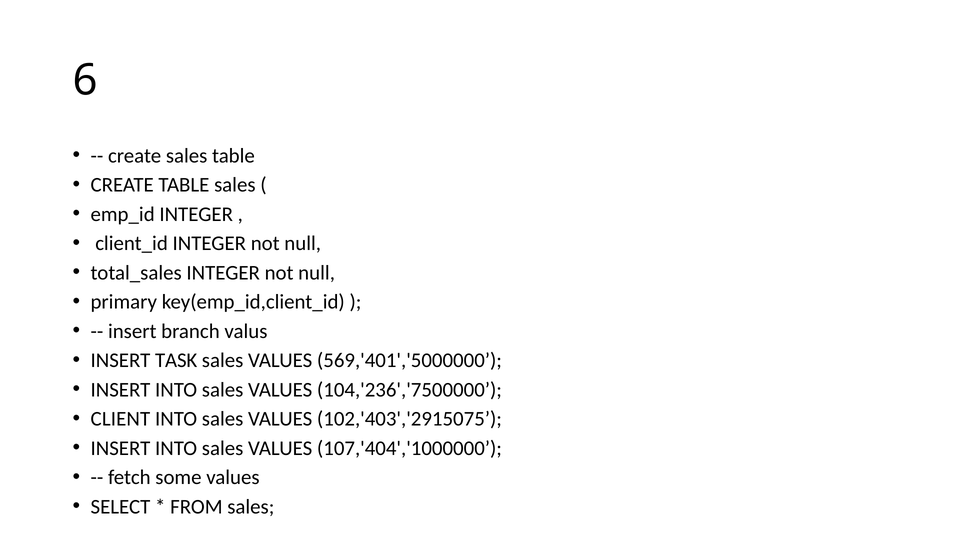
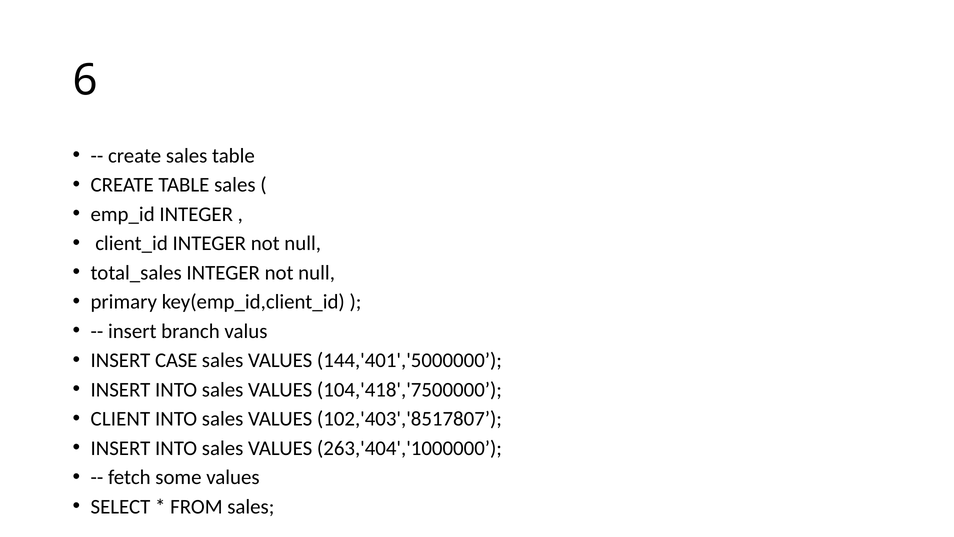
TASK: TASK -> CASE
569,'401','5000000: 569,'401','5000000 -> 144,'401','5000000
104,'236','7500000: 104,'236','7500000 -> 104,'418','7500000
102,'403','2915075: 102,'403','2915075 -> 102,'403','8517807
107,'404','1000000: 107,'404','1000000 -> 263,'404','1000000
